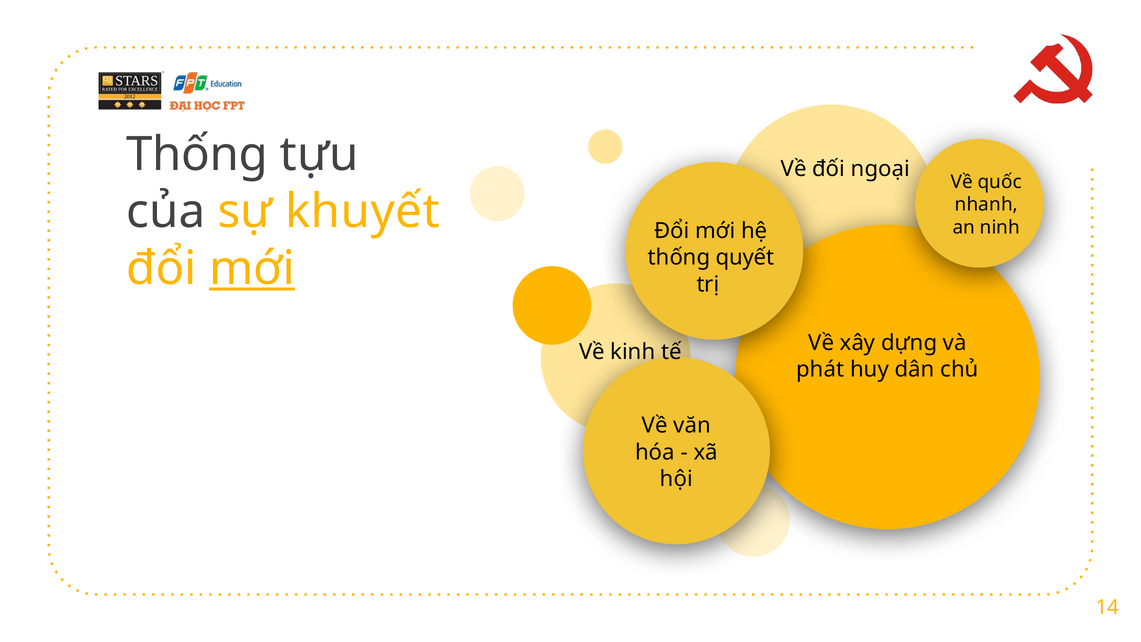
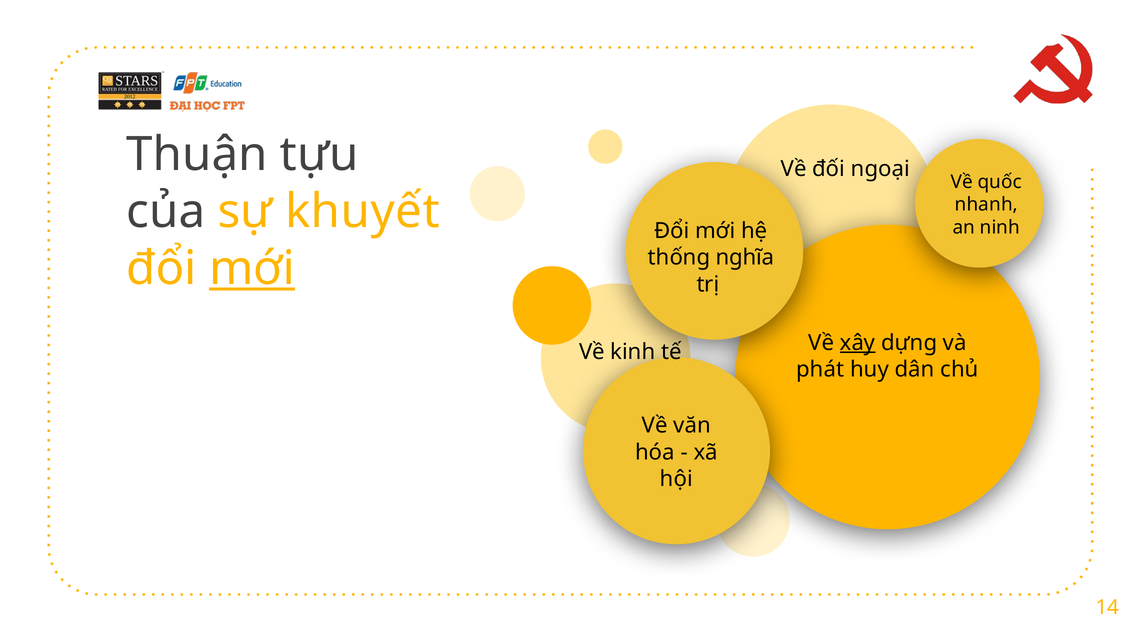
Thống at (197, 155): Thống -> Thuận
quyết: quyết -> nghĩa
xây underline: none -> present
